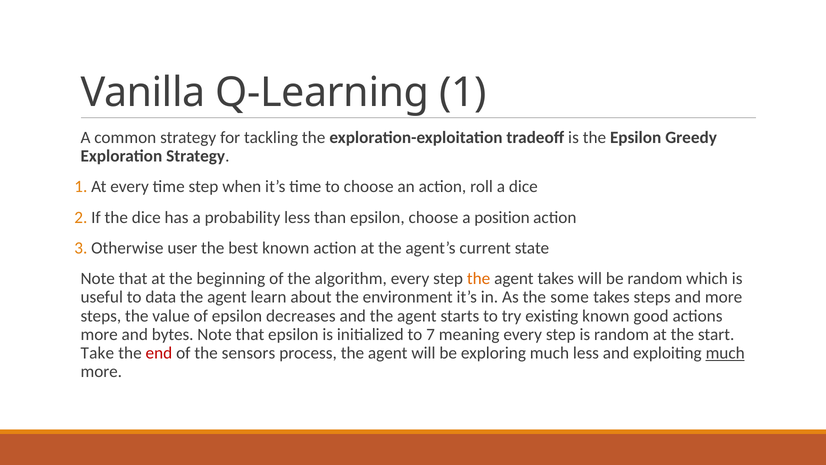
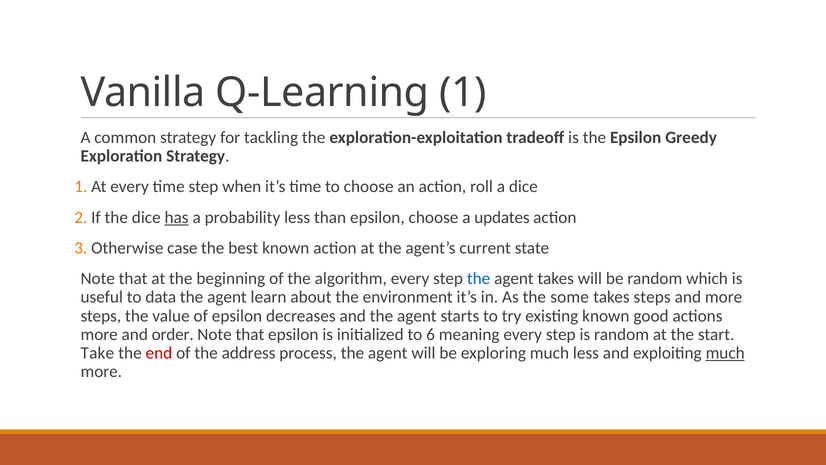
has underline: none -> present
position: position -> updates
user: user -> case
the at (479, 278) colour: orange -> blue
bytes: bytes -> order
7: 7 -> 6
sensors: sensors -> address
